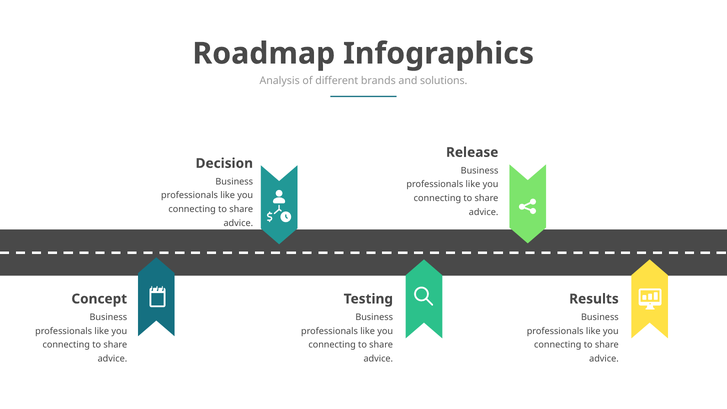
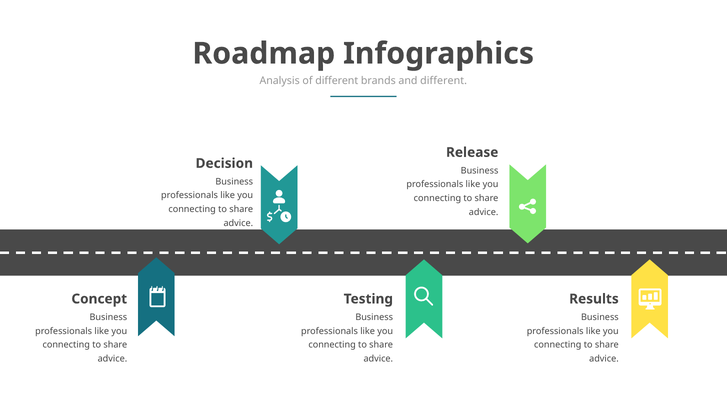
and solutions: solutions -> different
